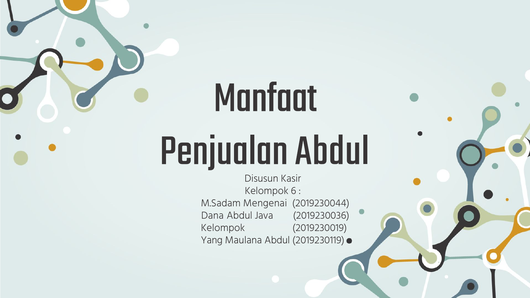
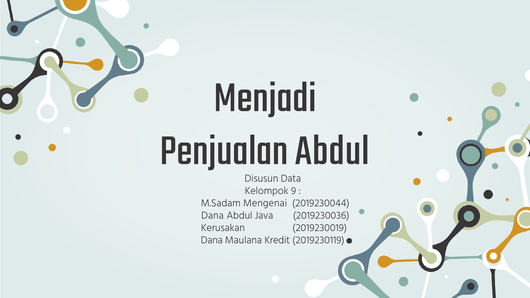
Manfaat: Manfaat -> Menjadi
Kasir: Kasir -> Data
6: 6 -> 9
Kelompok at (223, 228): Kelompok -> Kerusakan
Yang at (212, 240): Yang -> Dana
Maulana Abdul: Abdul -> Kredit
